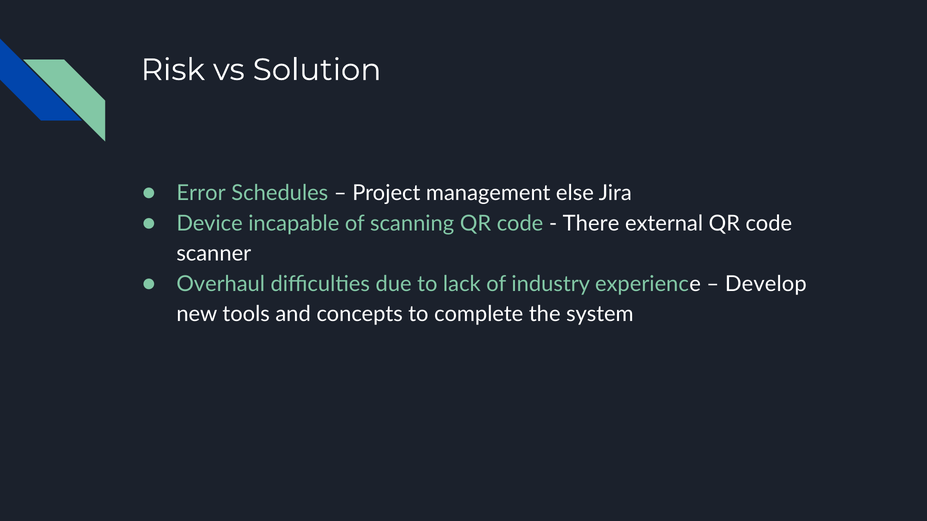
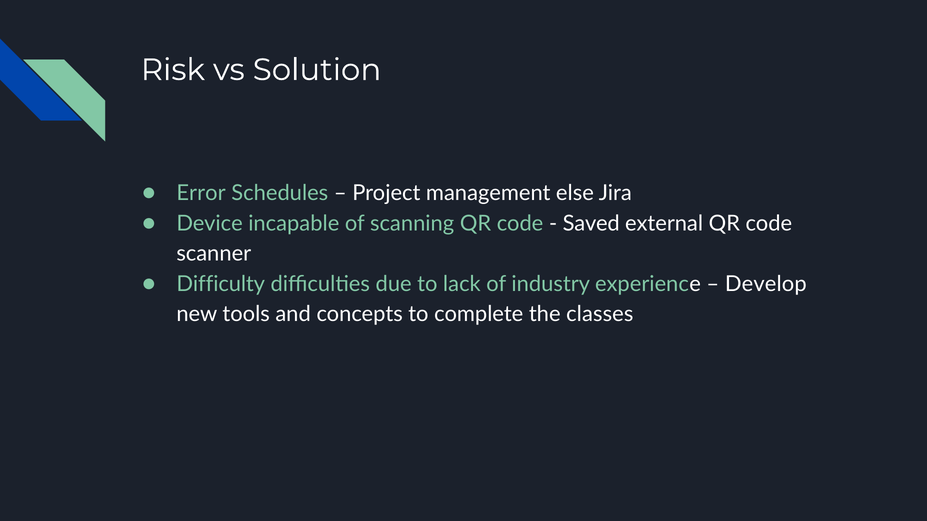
There: There -> Saved
Overhaul: Overhaul -> Difficulty
system: system -> classes
